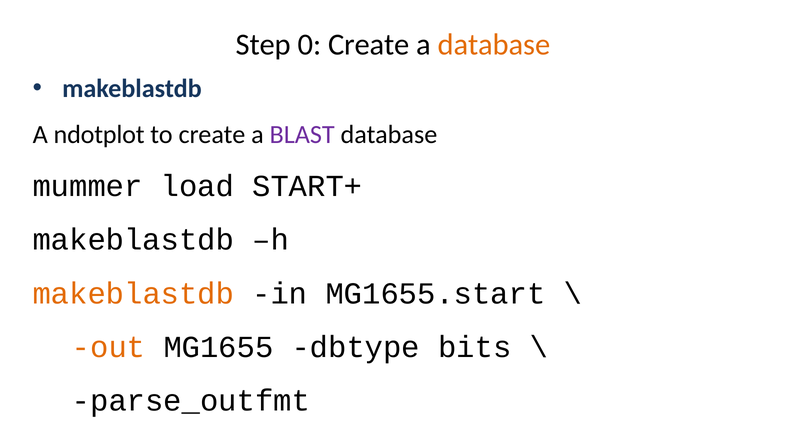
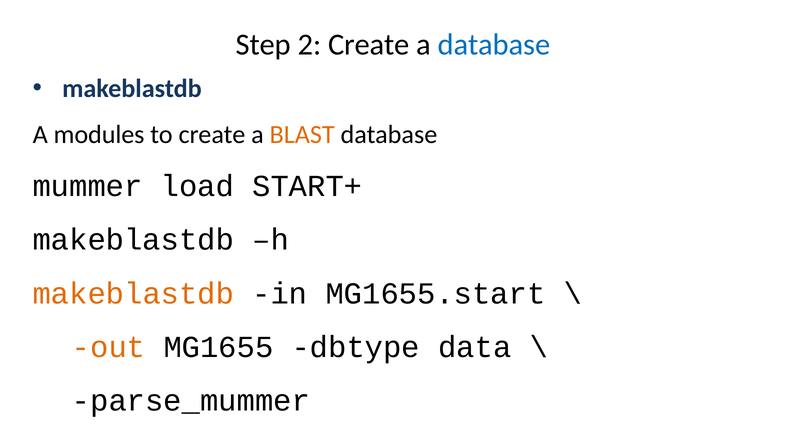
0: 0 -> 2
database at (494, 45) colour: orange -> blue
ndotplot: ndotplot -> modules
BLAST colour: purple -> orange
bits: bits -> data
parse_outfmt: parse_outfmt -> parse_mummer
